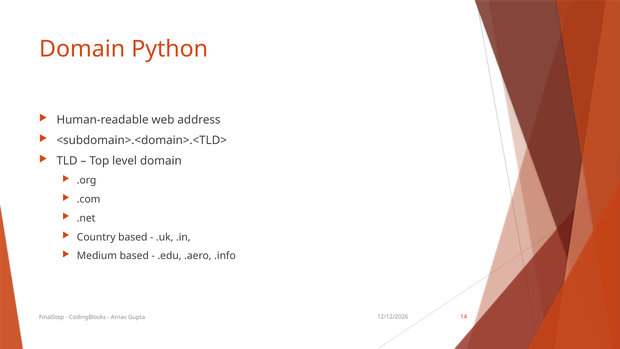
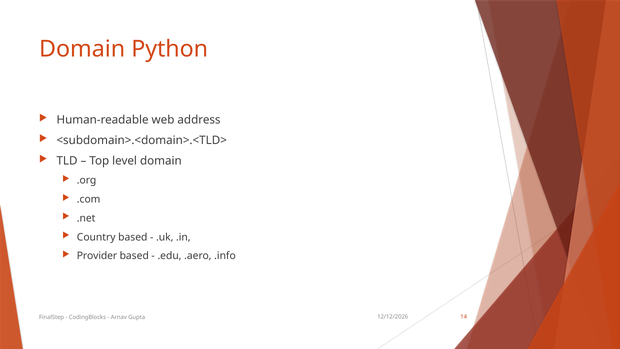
Medium: Medium -> Provider
